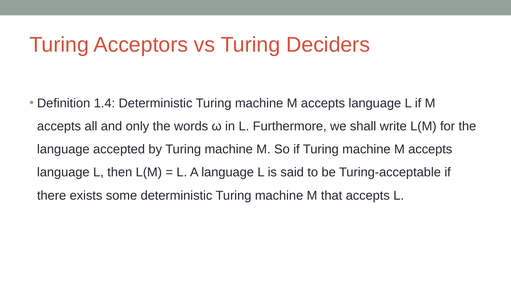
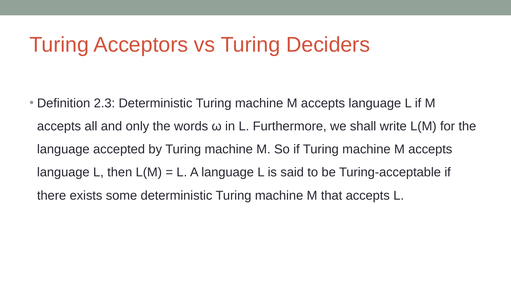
1.4: 1.4 -> 2.3
